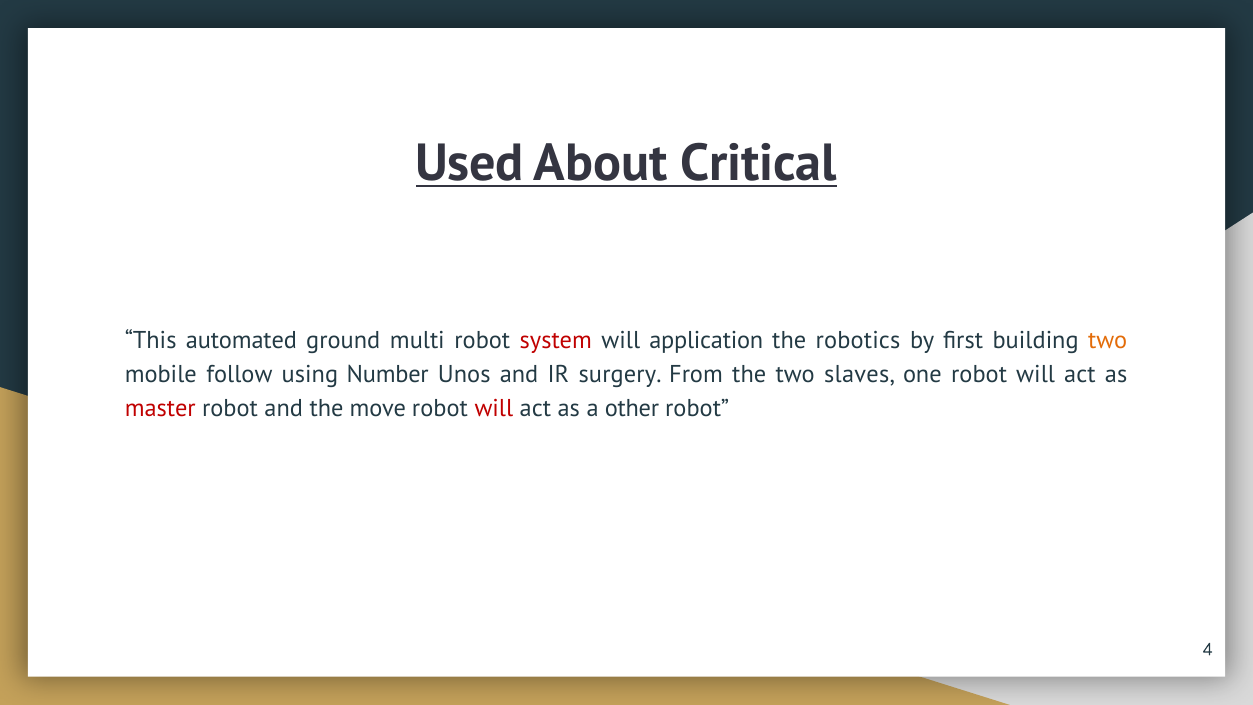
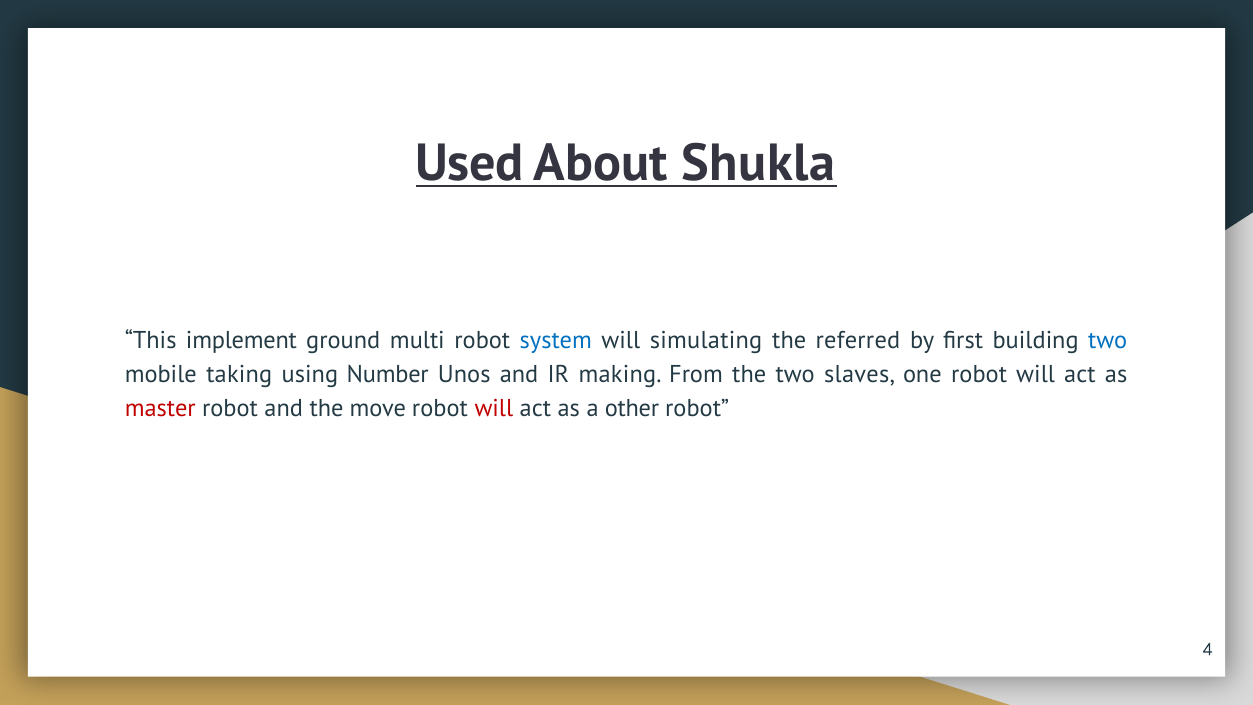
Critical: Critical -> Shukla
automated: automated -> implement
system colour: red -> blue
application: application -> simulating
robotics: robotics -> referred
two at (1108, 341) colour: orange -> blue
follow: follow -> taking
surgery: surgery -> making
